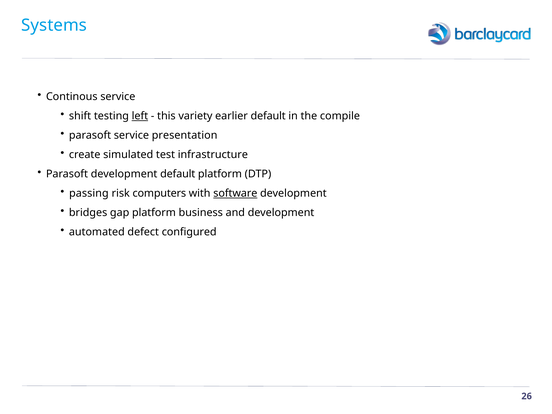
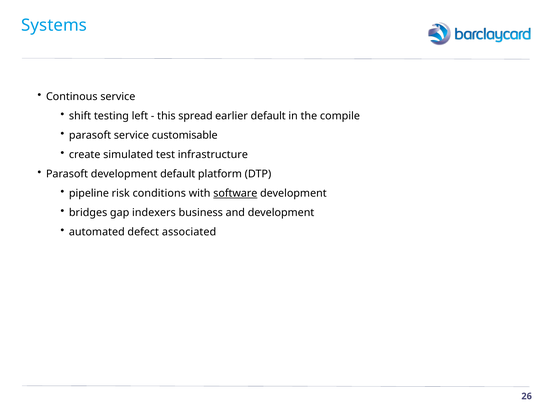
left underline: present -> none
variety: variety -> spread
presentation: presentation -> customisable
passing: passing -> pipeline
computers: computers -> conditions
gap platform: platform -> indexers
configured: configured -> associated
